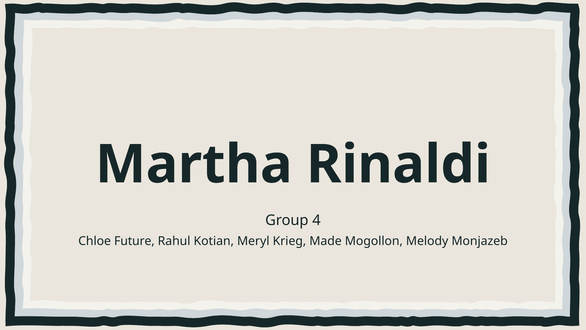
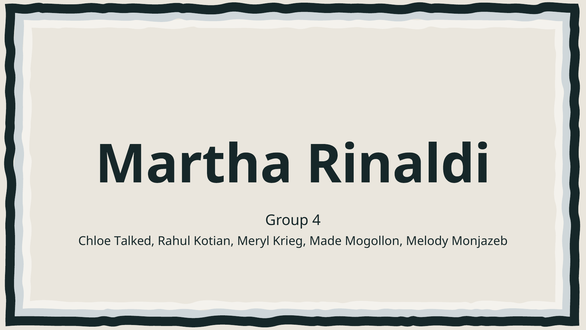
Future: Future -> Talked
